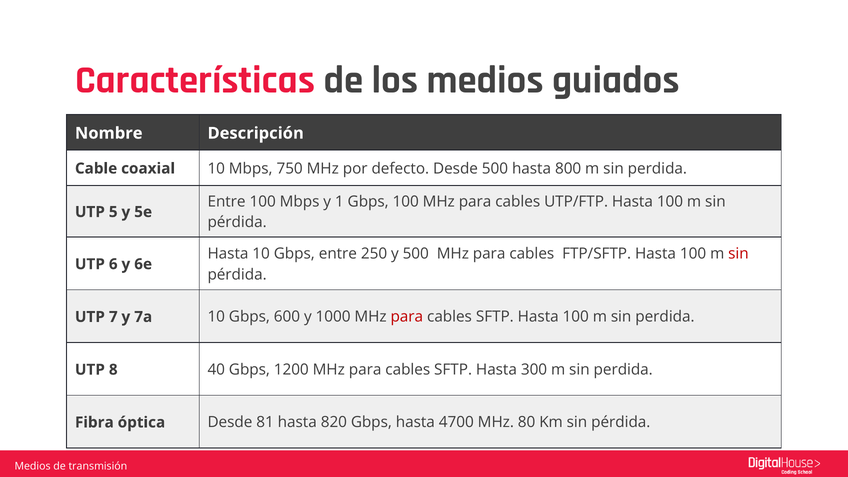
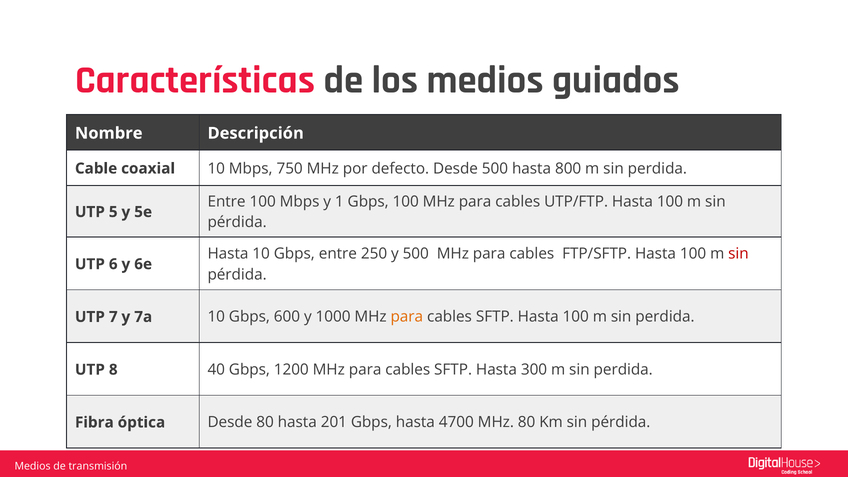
para at (407, 317) colour: red -> orange
Desde 81: 81 -> 80
820: 820 -> 201
